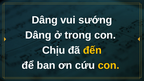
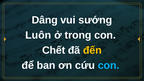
Dâng at (38, 35): Dâng -> Luôn
Chịu: Chịu -> Chết
con at (109, 65) colour: yellow -> light blue
